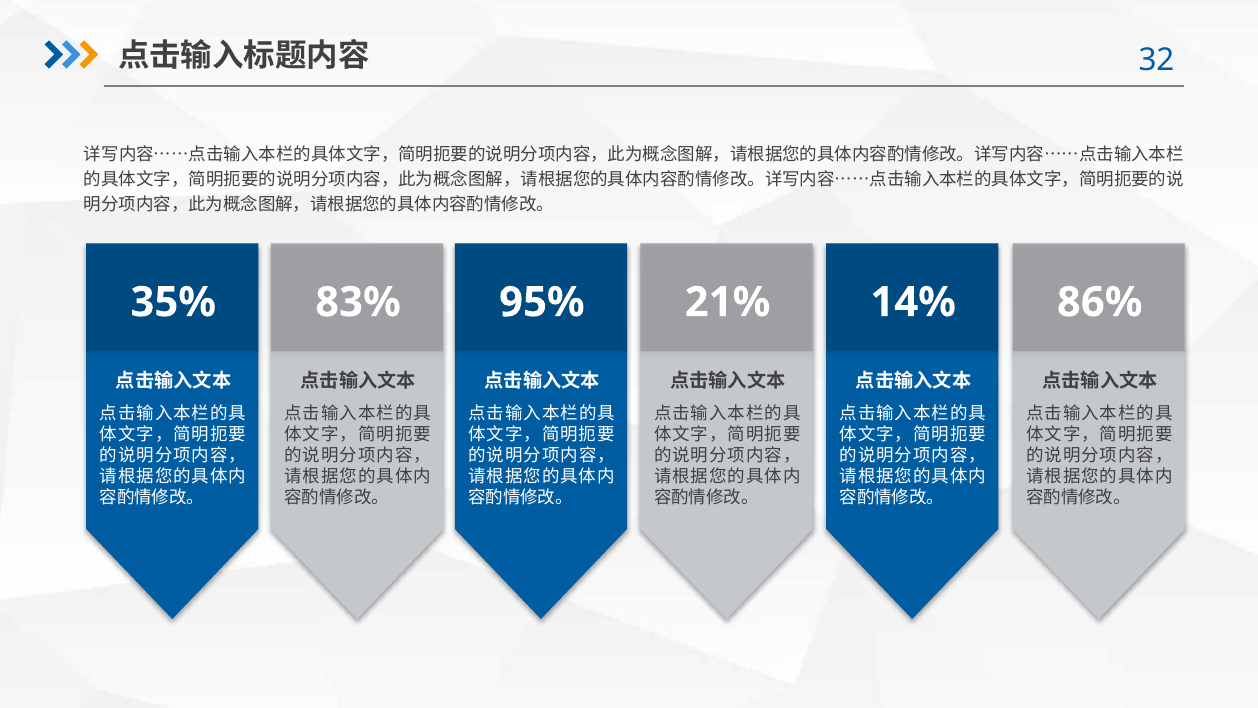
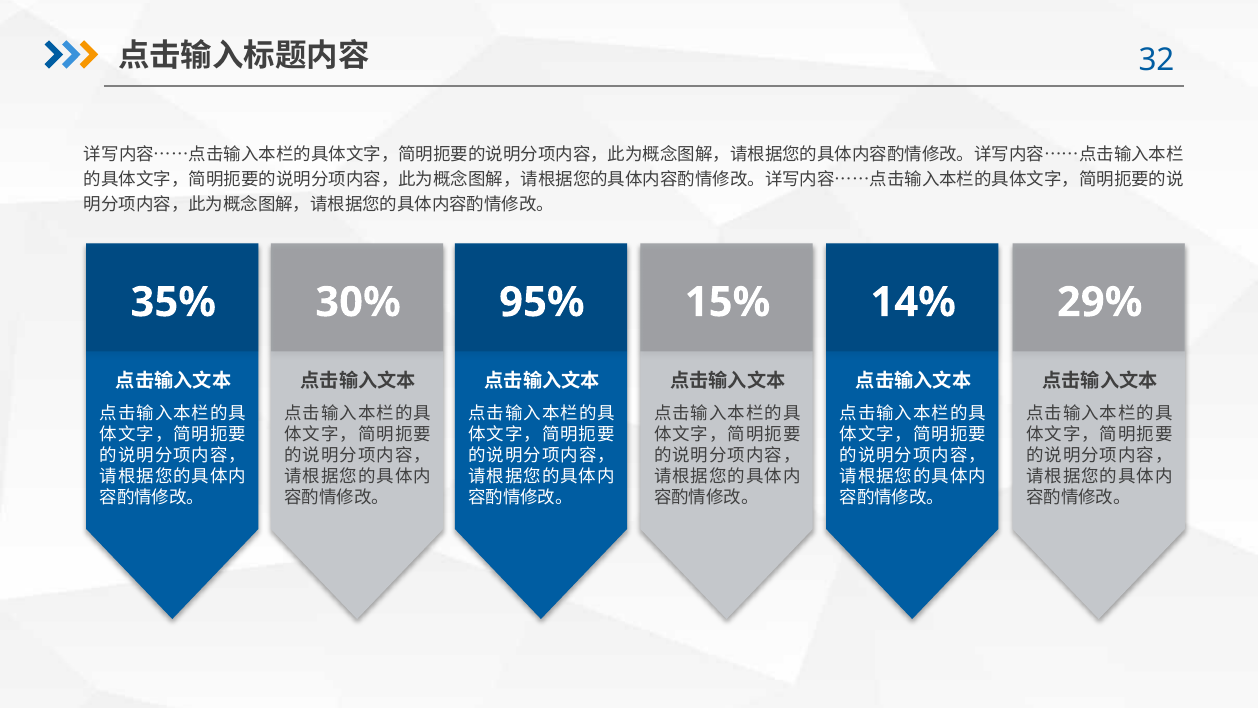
83%: 83% -> 30%
21%: 21% -> 15%
86%: 86% -> 29%
